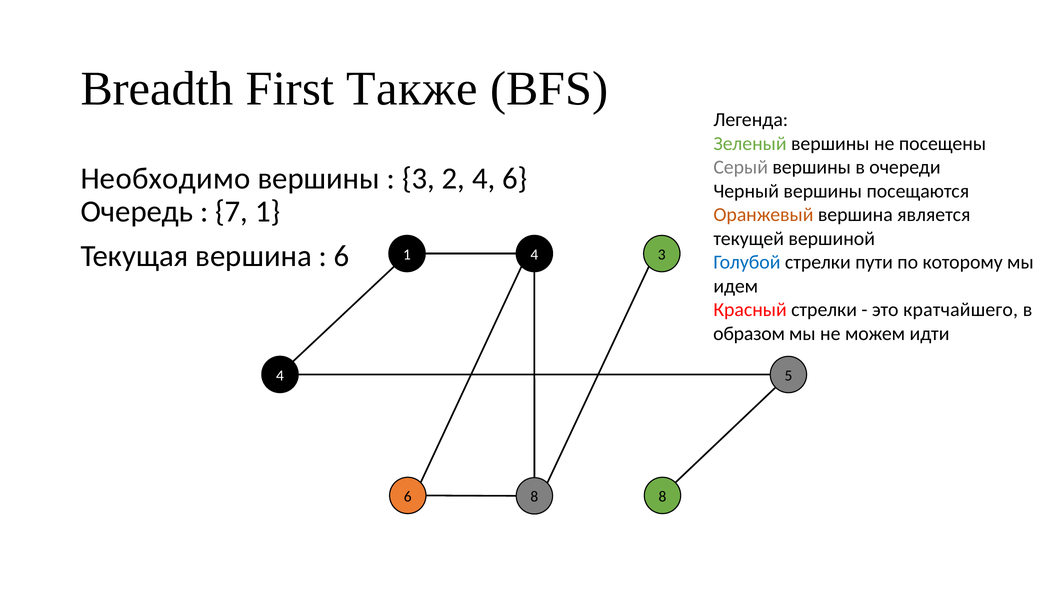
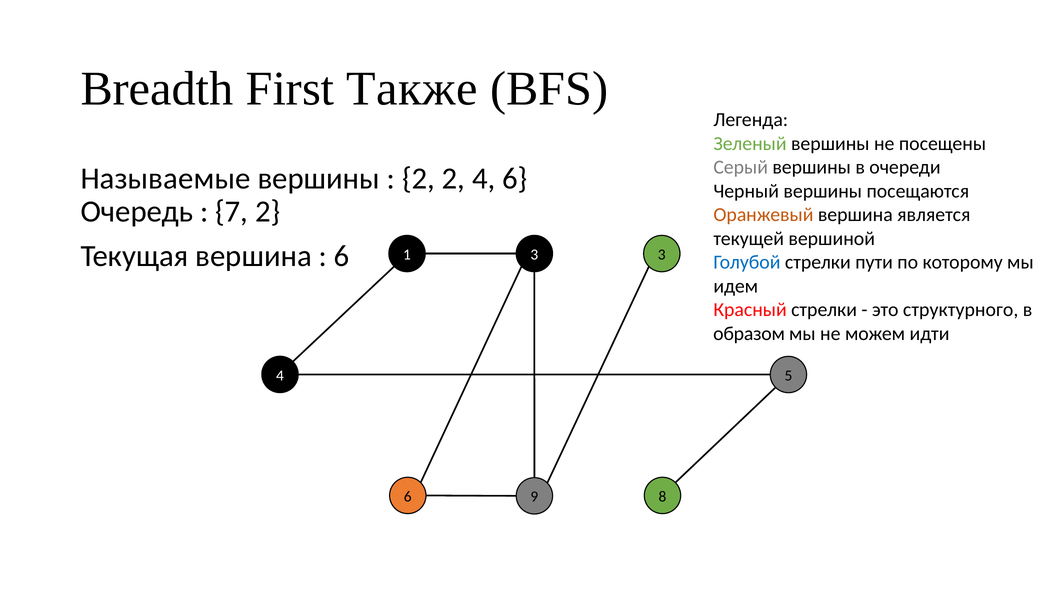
Необходимо: Необходимо -> Называемые
3 at (418, 179): 3 -> 2
7 1: 1 -> 2
1 4: 4 -> 3
кратчайшего: кратчайшего -> структурного
6 8: 8 -> 9
